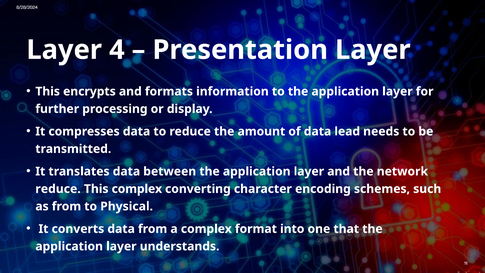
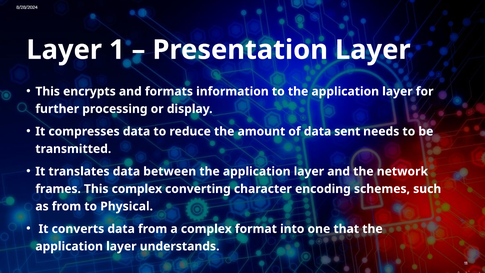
4: 4 -> 1
lead: lead -> sent
reduce at (58, 189): reduce -> frames
